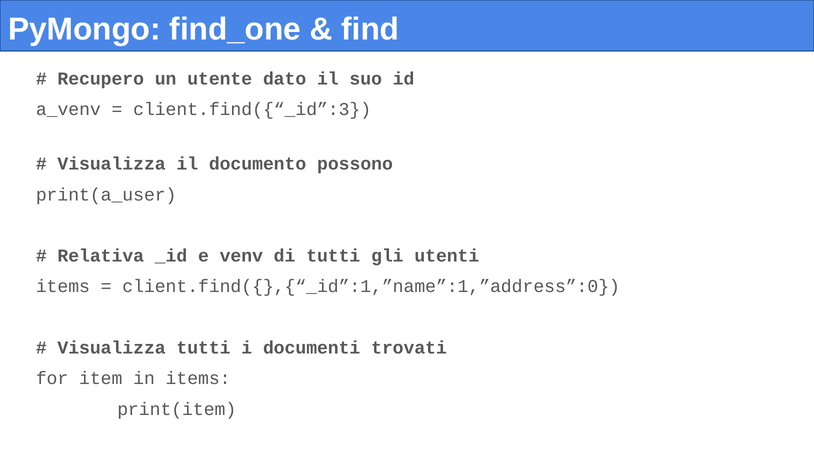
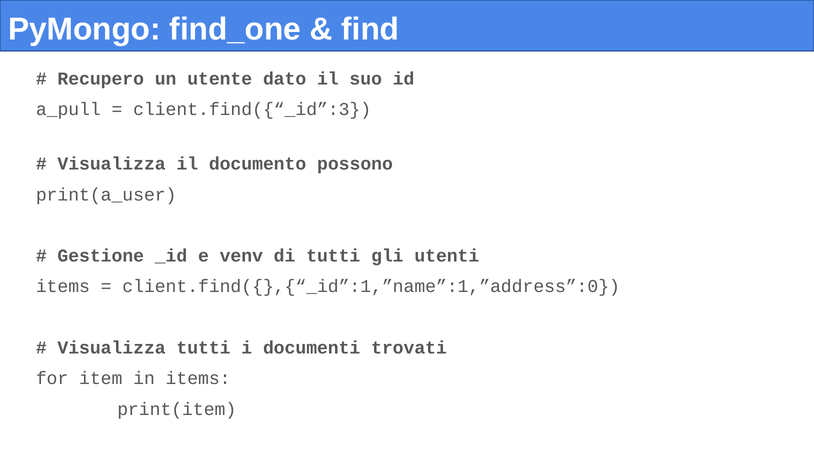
a_venv: a_venv -> a_pull
Relativa: Relativa -> Gestione
